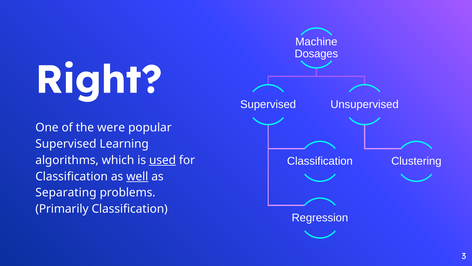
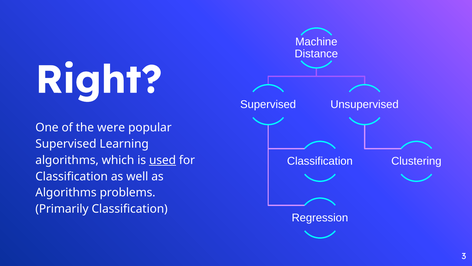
Dosages: Dosages -> Distance
well underline: present -> none
Separating at (66, 192): Separating -> Algorithms
